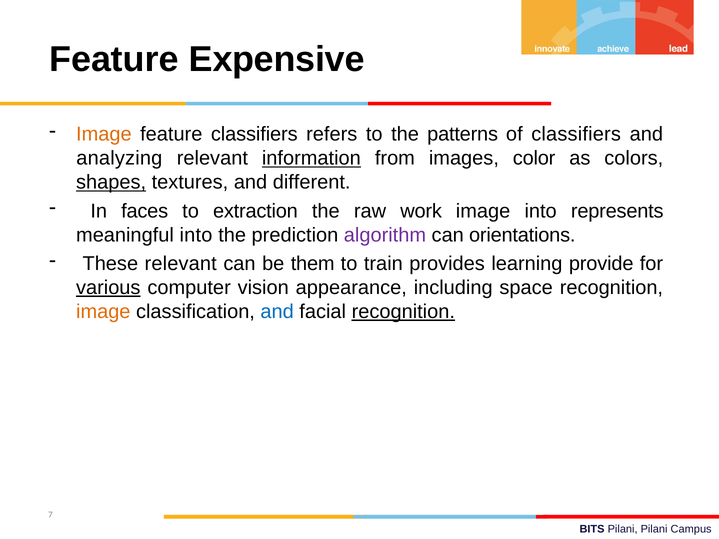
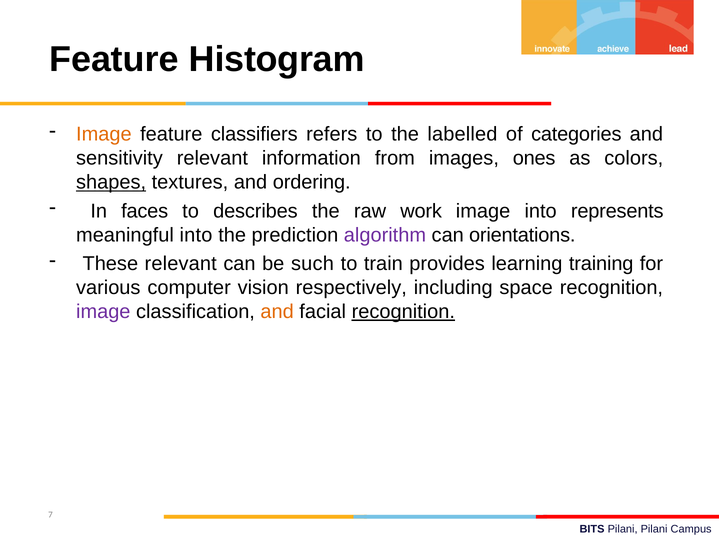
Expensive: Expensive -> Histogram
patterns: patterns -> labelled
of classifiers: classifiers -> categories
analyzing: analyzing -> sensitivity
information underline: present -> none
color: color -> ones
different: different -> ordering
extraction: extraction -> describes
them: them -> such
provide: provide -> training
various underline: present -> none
appearance: appearance -> respectively
image at (103, 312) colour: orange -> purple
and at (277, 312) colour: blue -> orange
